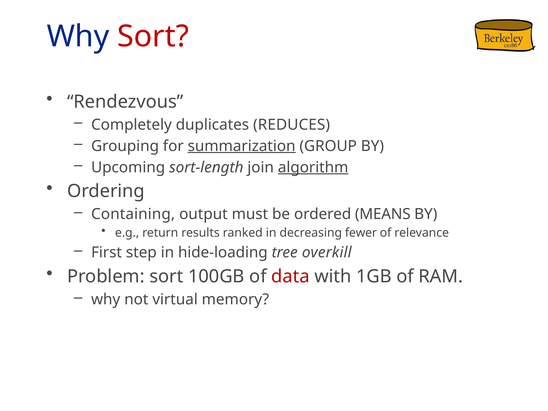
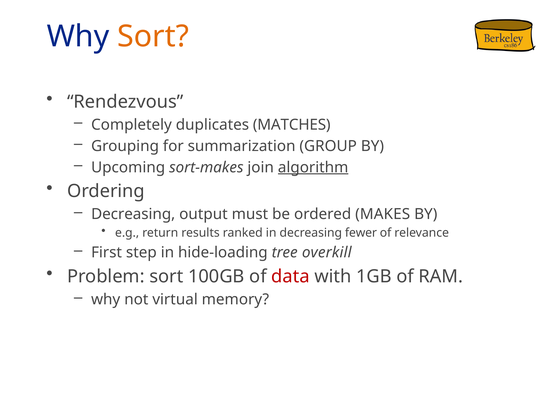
Sort at (153, 36) colour: red -> orange
REDUCES: REDUCES -> MATCHES
summarization underline: present -> none
sort-length: sort-length -> sort-makes
Containing at (133, 214): Containing -> Decreasing
MEANS: MEANS -> MAKES
